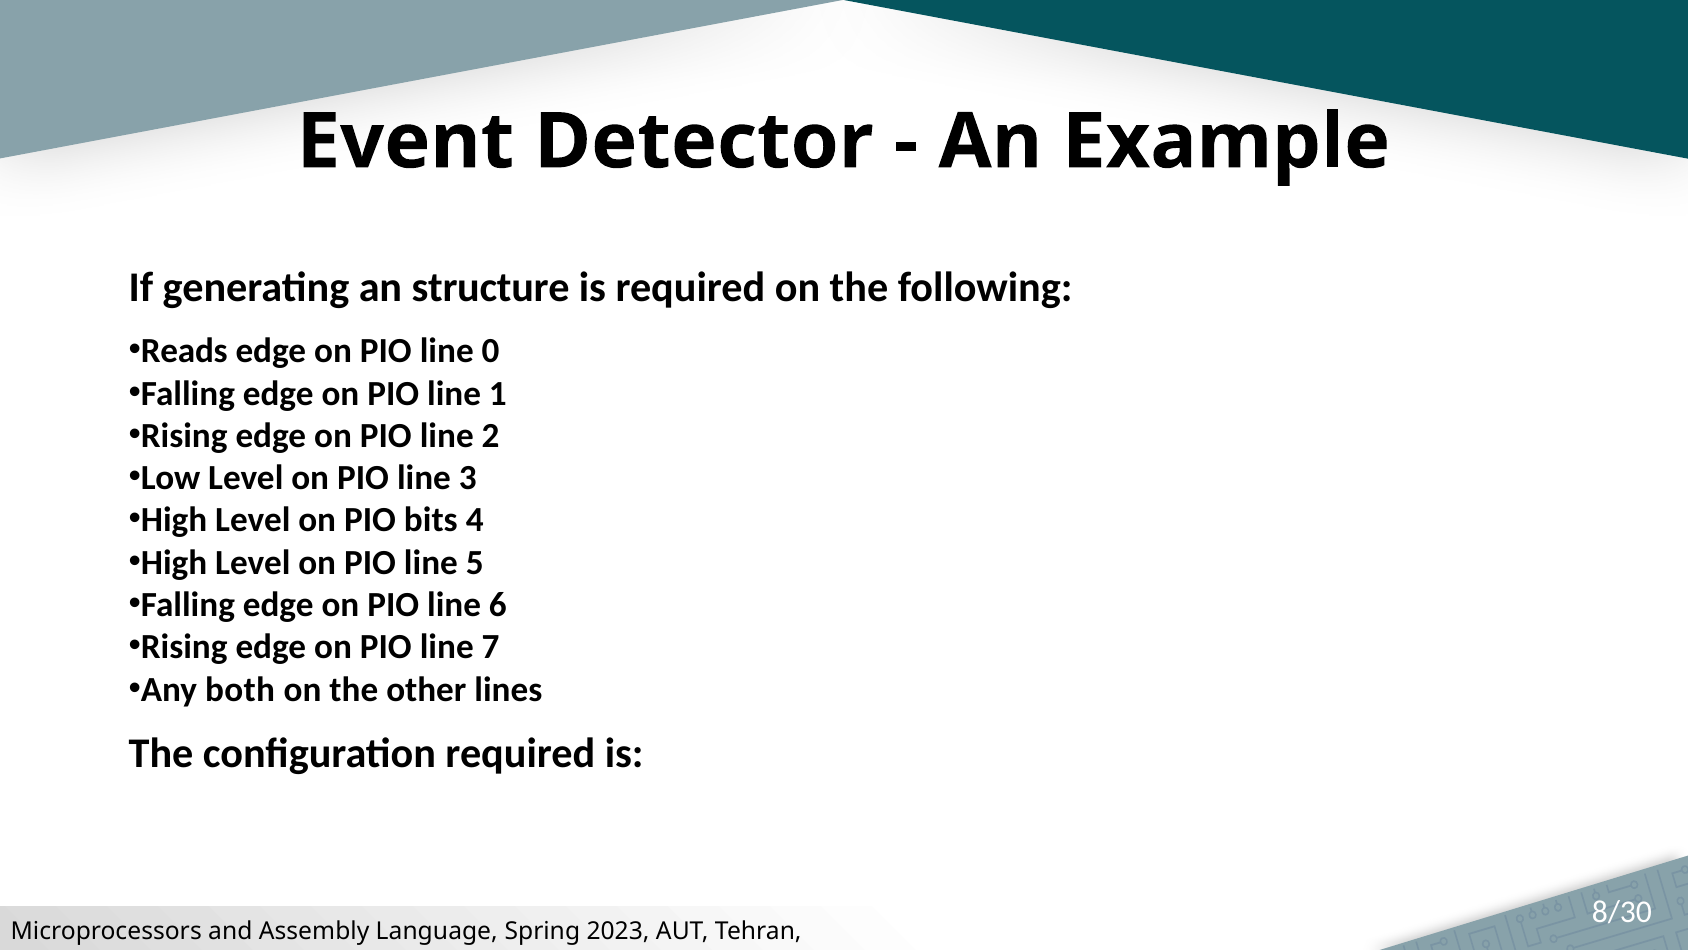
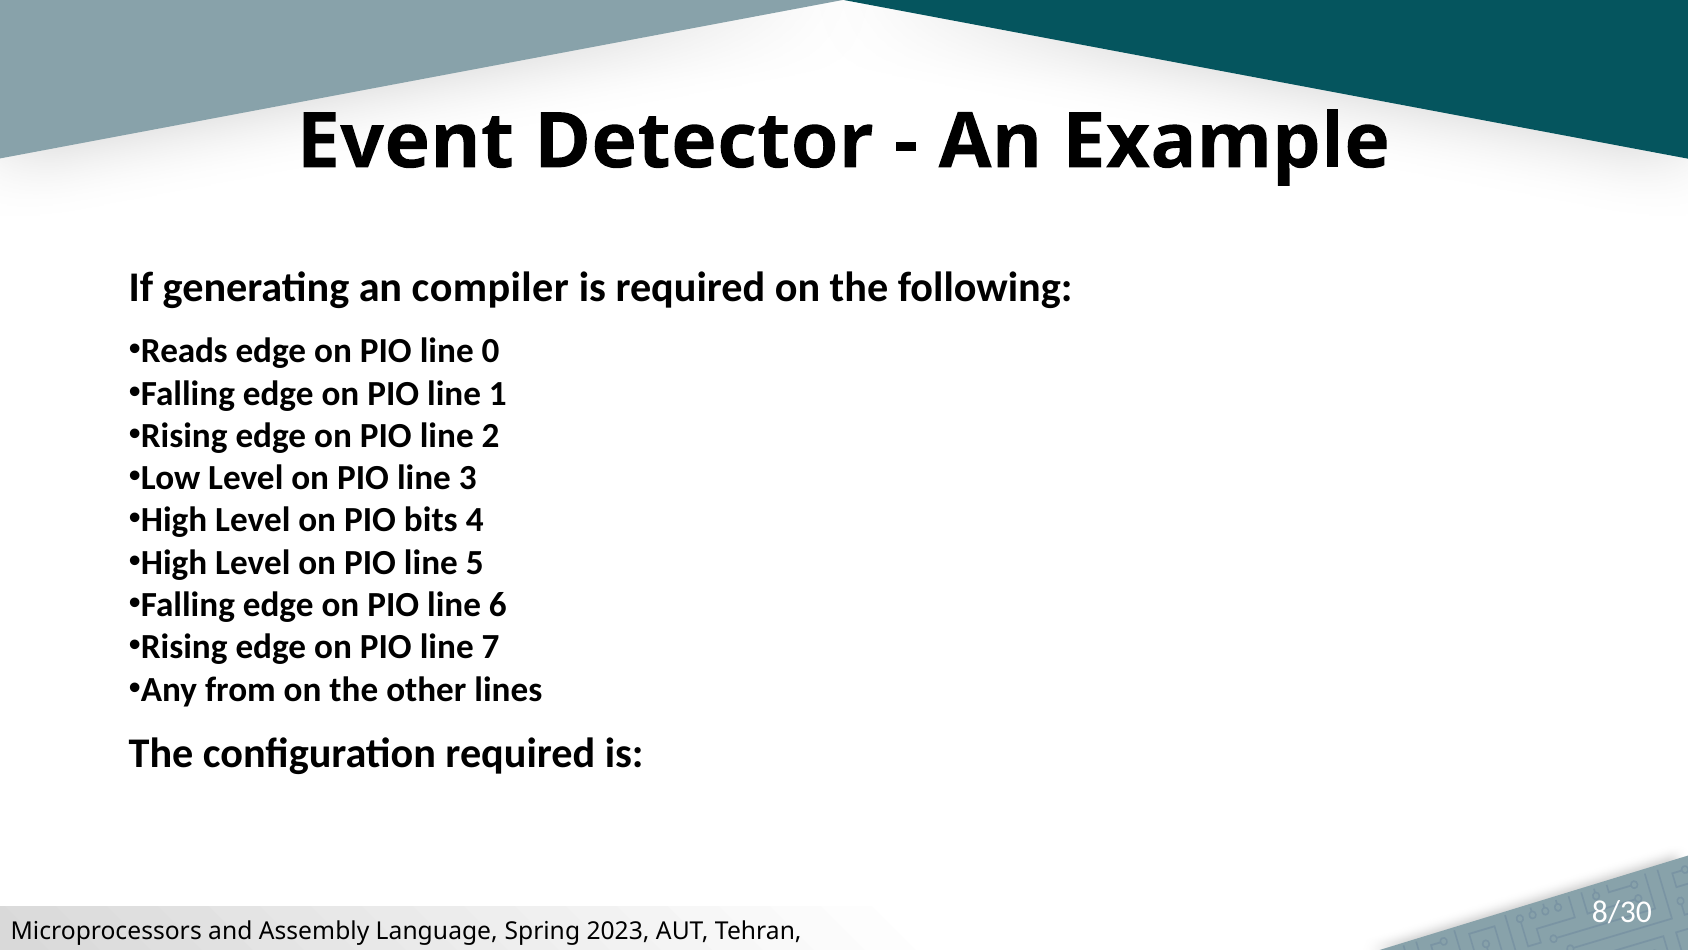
structure: structure -> compiler
both: both -> from
